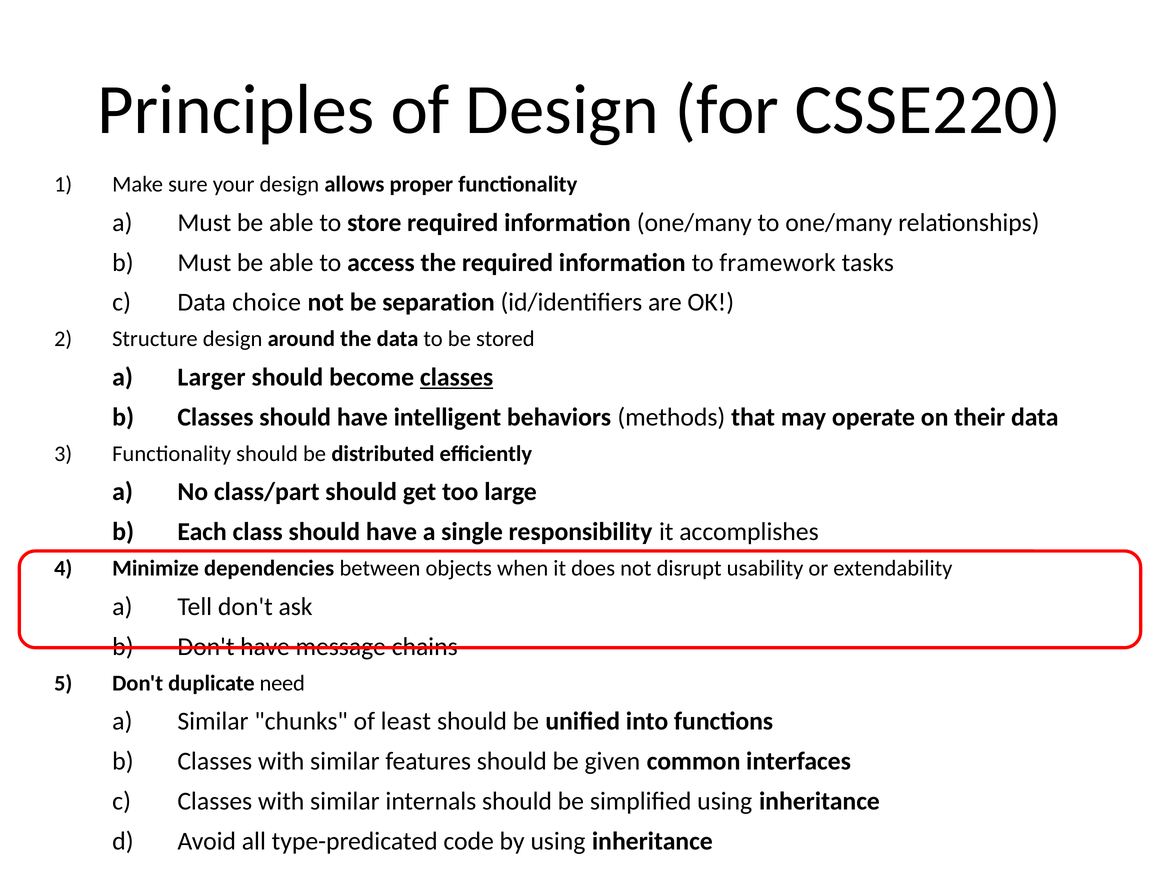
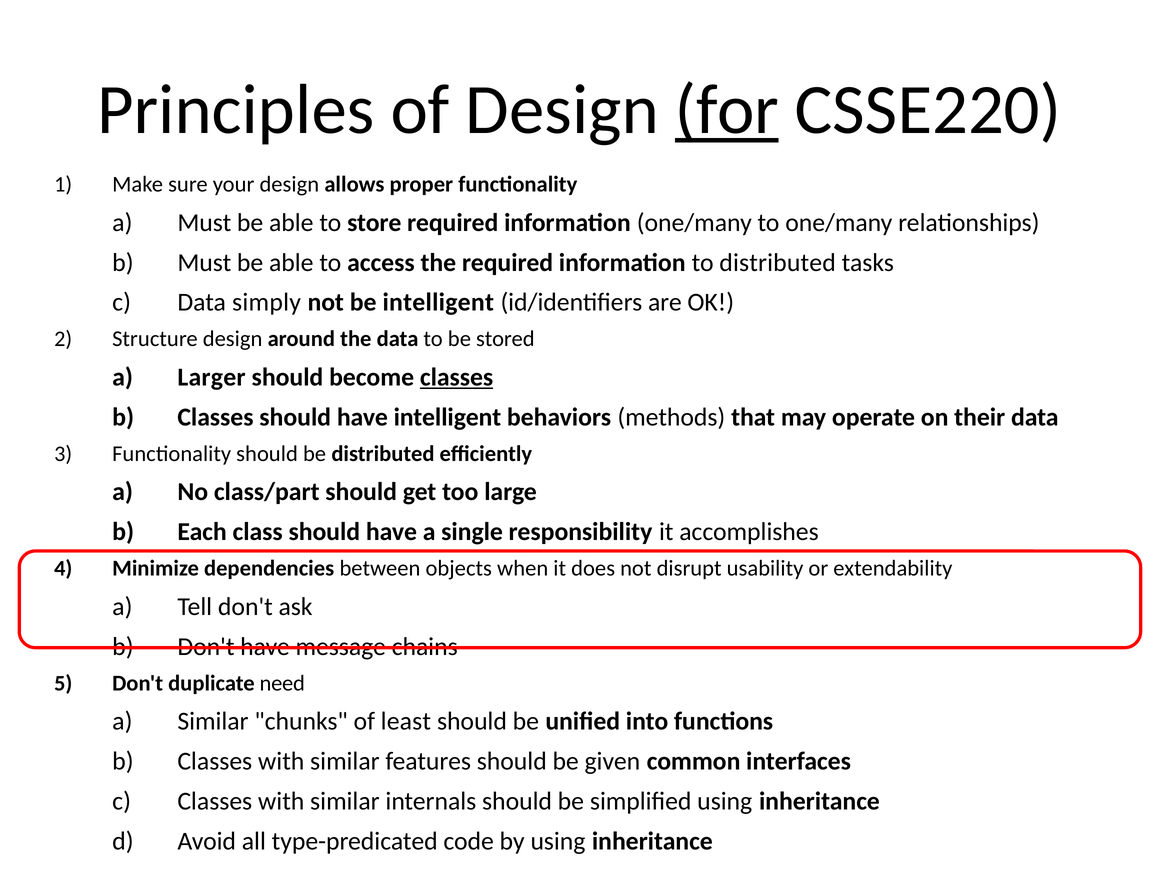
for underline: none -> present
to framework: framework -> distributed
choice: choice -> simply
be separation: separation -> intelligent
